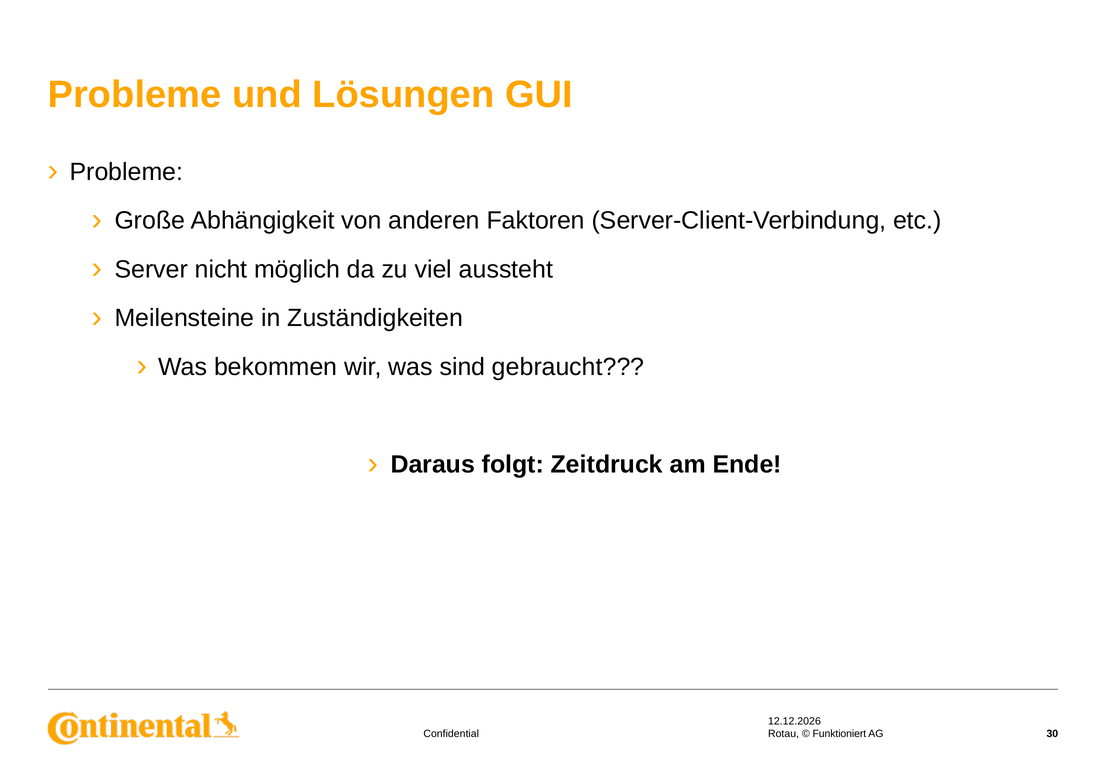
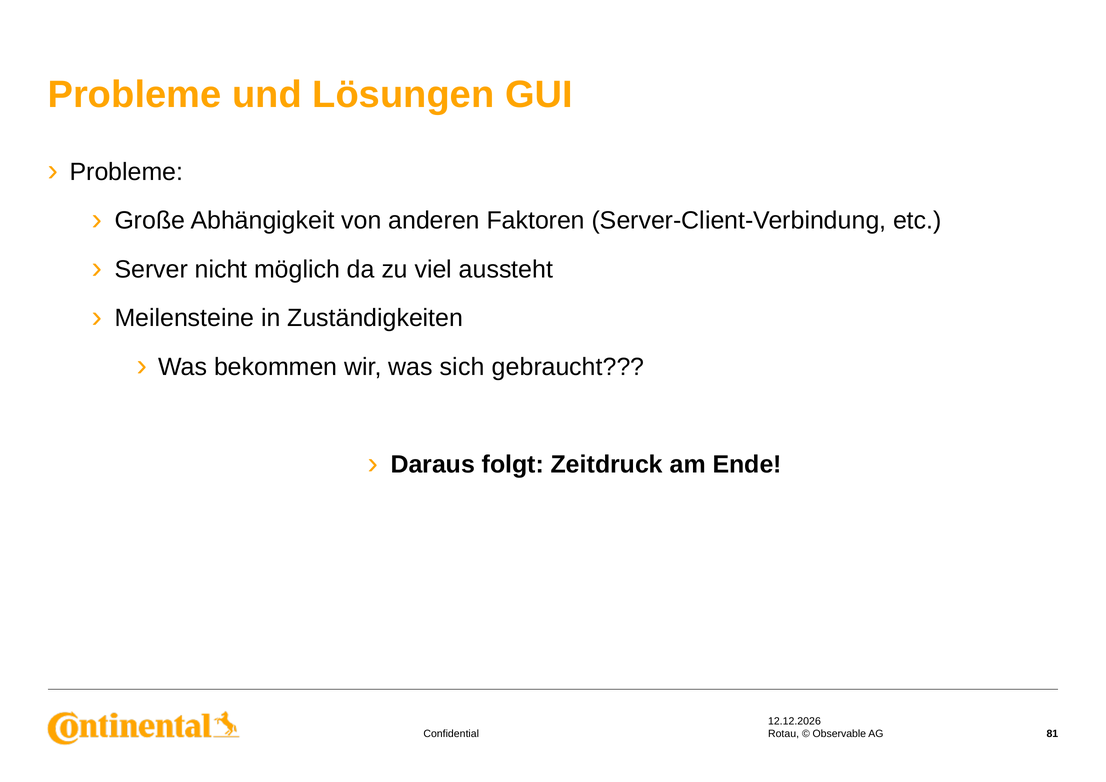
sind: sind -> sich
Funktioniert: Funktioniert -> Observable
30: 30 -> 81
